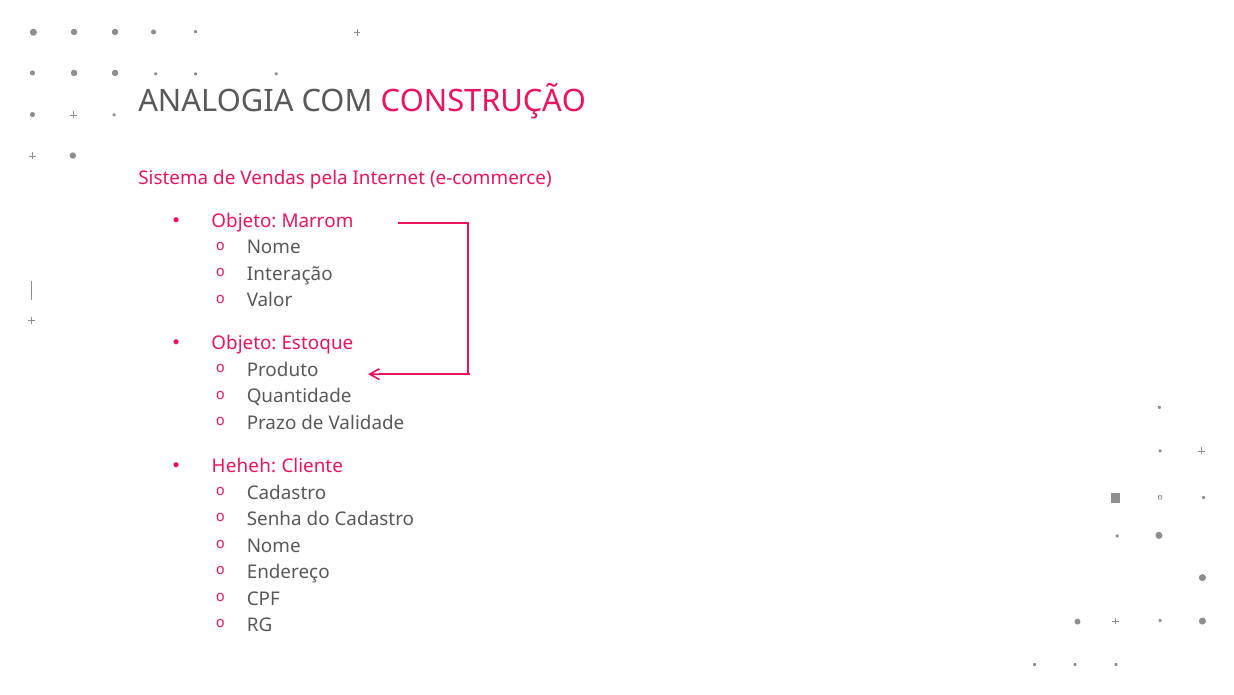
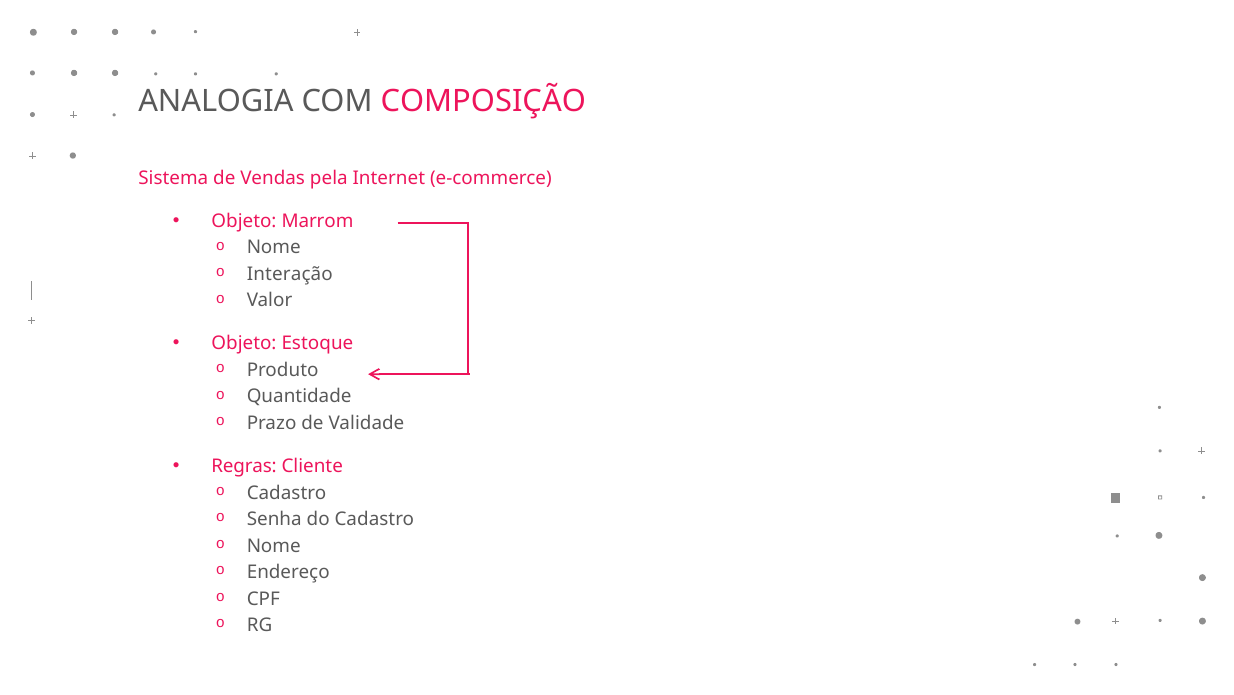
CONSTRUÇÃO: CONSTRUÇÃO -> COMPOSIÇÃO
Heheh: Heheh -> Regras
